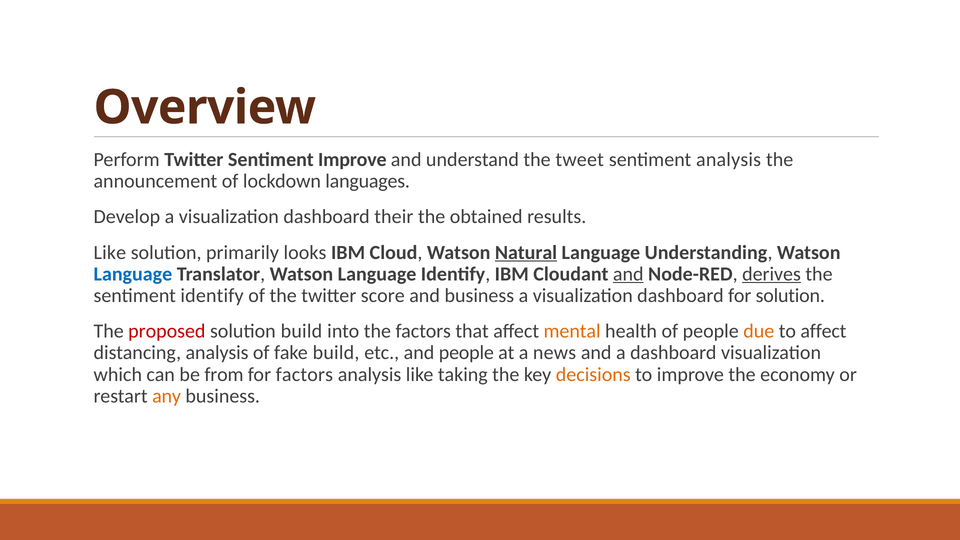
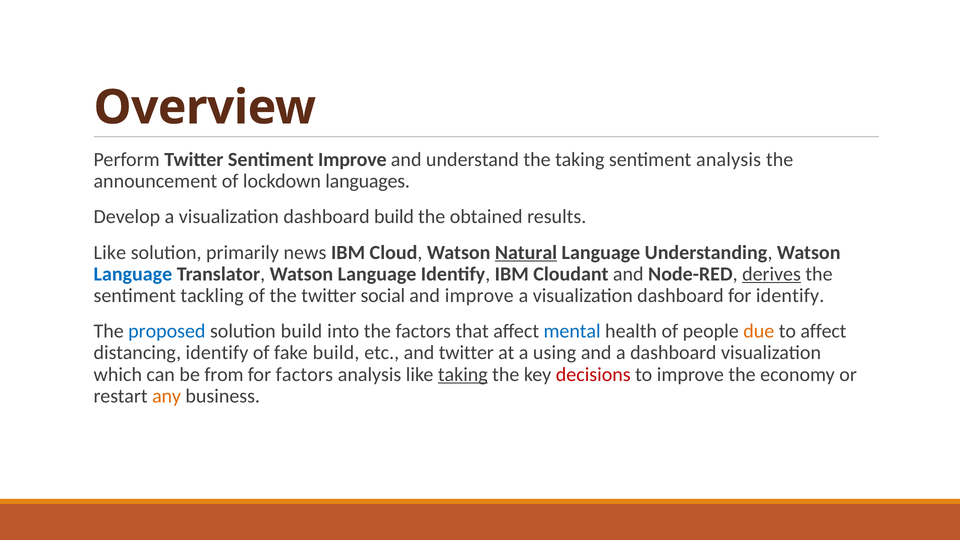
the tweet: tweet -> taking
dashboard their: their -> build
looks: looks -> news
and at (628, 274) underline: present -> none
sentiment identify: identify -> tackling
score: score -> social
and business: business -> improve
for solution: solution -> identify
proposed colour: red -> blue
mental colour: orange -> blue
distancing analysis: analysis -> identify
and people: people -> twitter
news: news -> using
taking at (463, 374) underline: none -> present
decisions colour: orange -> red
